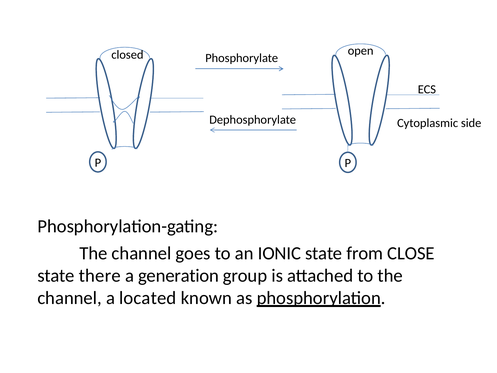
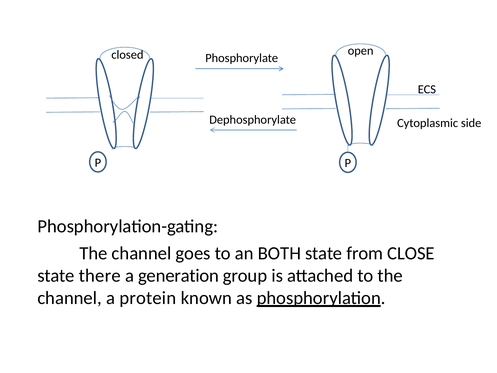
IONIC: IONIC -> BOTH
located: located -> protein
